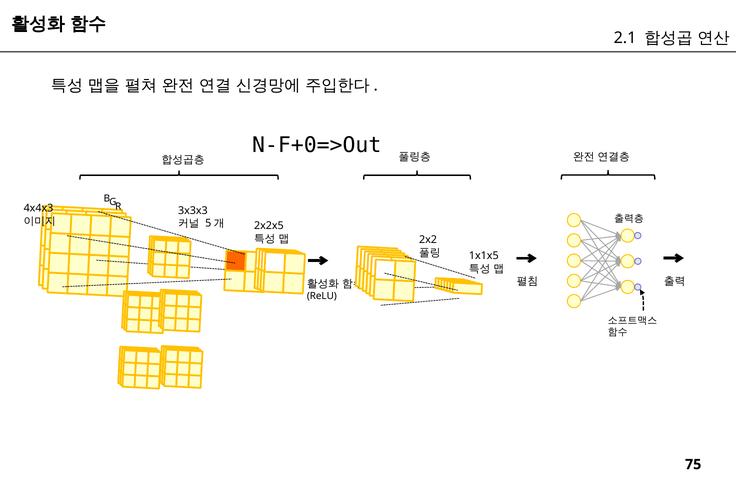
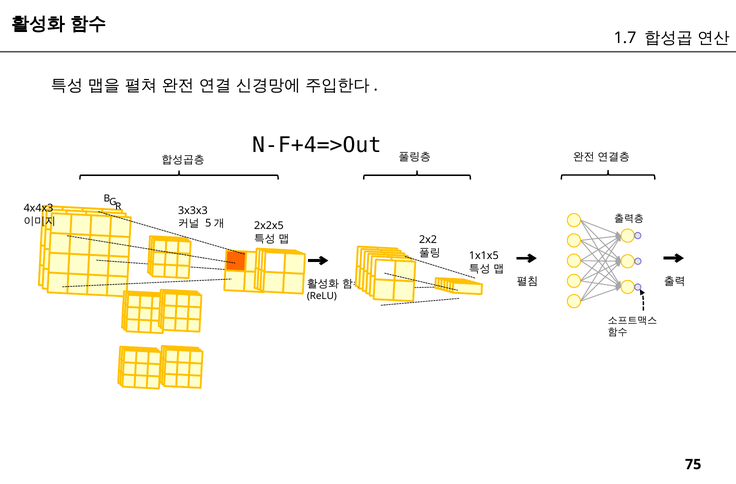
2.1: 2.1 -> 1.7
N-F+0=>Out: N-F+0=>Out -> N-F+4=>Out
